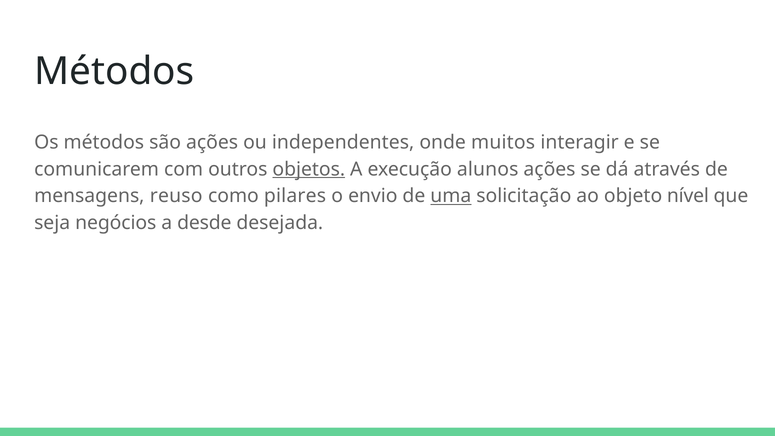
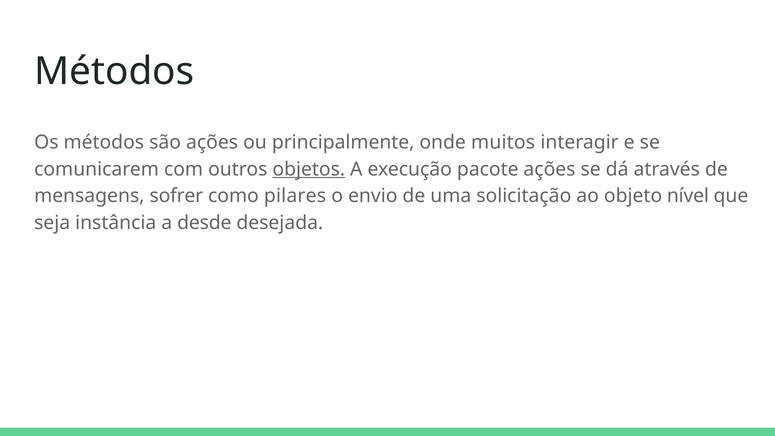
independentes: independentes -> principalmente
alunos: alunos -> pacote
reuso: reuso -> sofrer
uma underline: present -> none
negócios: negócios -> instância
